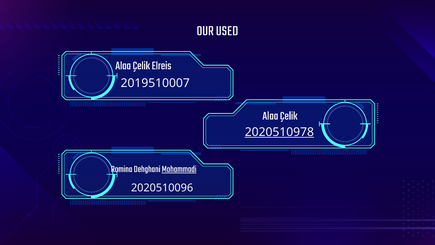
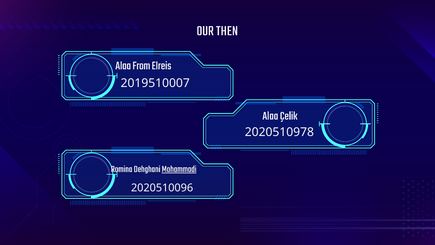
USED: USED -> THEN
Çelik at (141, 65): Çelik -> From
2020510978 underline: present -> none
